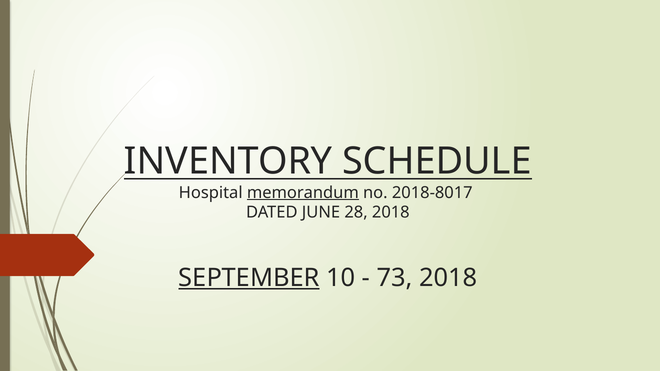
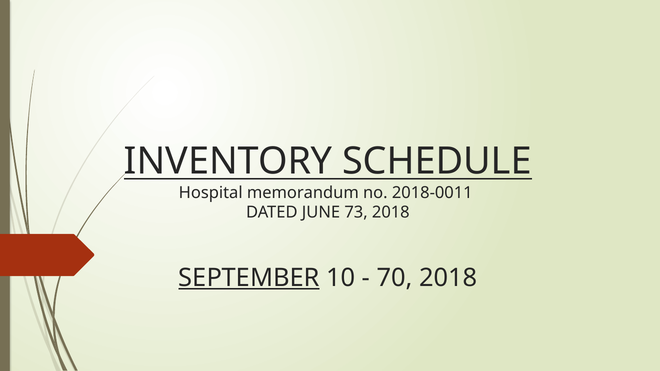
memorandum underline: present -> none
2018-8017: 2018-8017 -> 2018-0011
28: 28 -> 73
73: 73 -> 70
